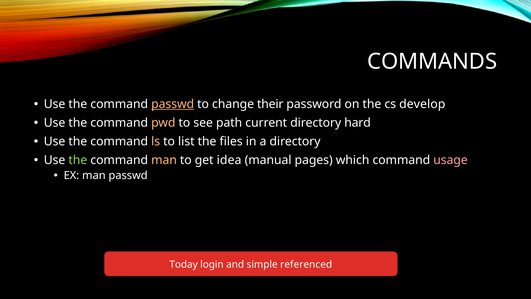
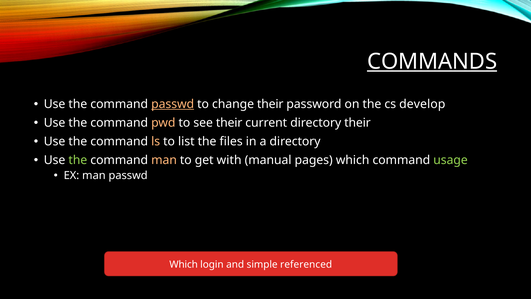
COMMANDS underline: none -> present
see path: path -> their
directory hard: hard -> their
idea: idea -> with
usage colour: pink -> light green
Today at (184, 264): Today -> Which
